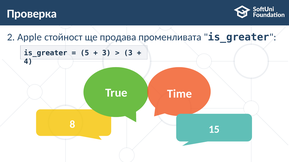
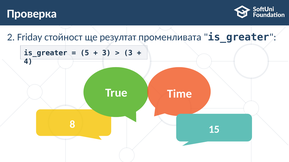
Apple: Apple -> Friday
продава: продава -> резултат
